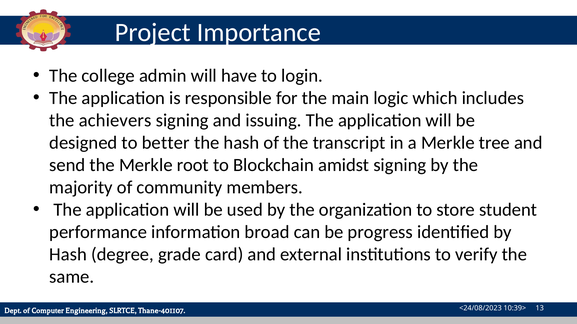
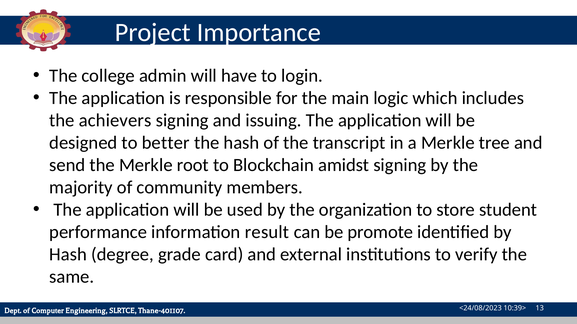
broad: broad -> result
progress: progress -> promote
